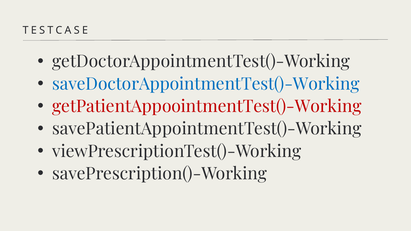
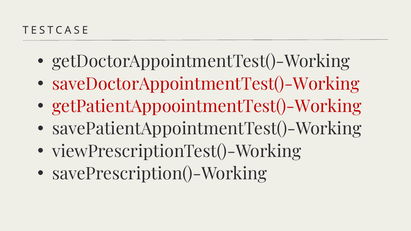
saveDoctorAppointmentTest()-Working colour: blue -> red
